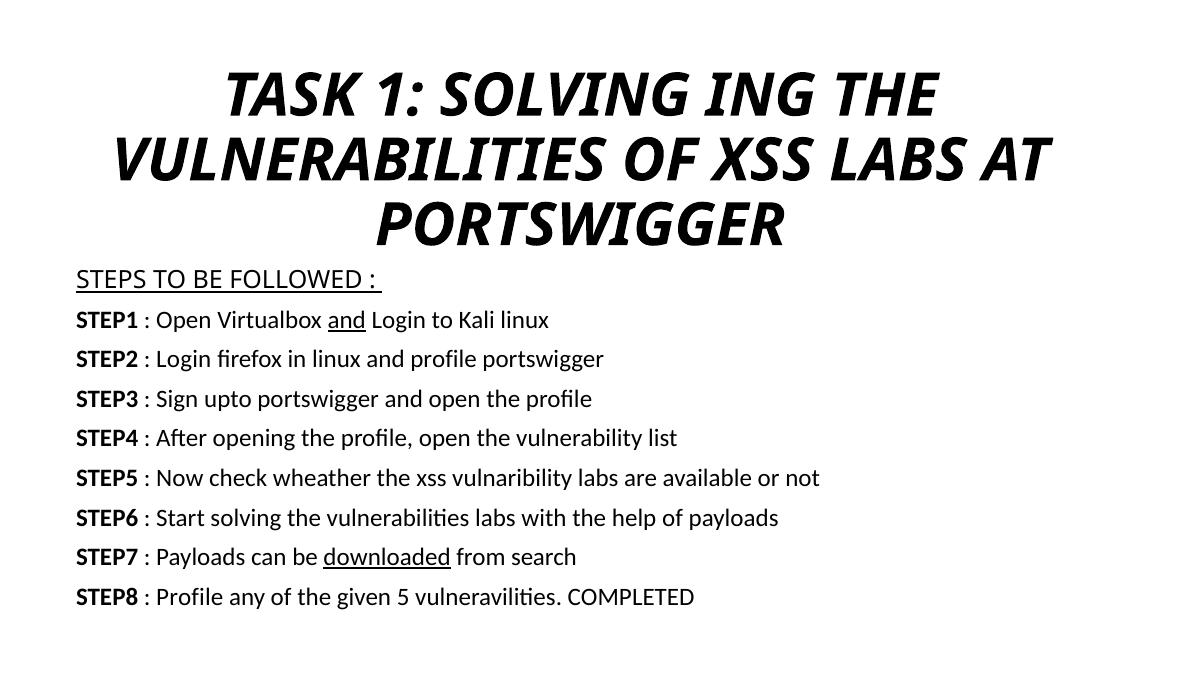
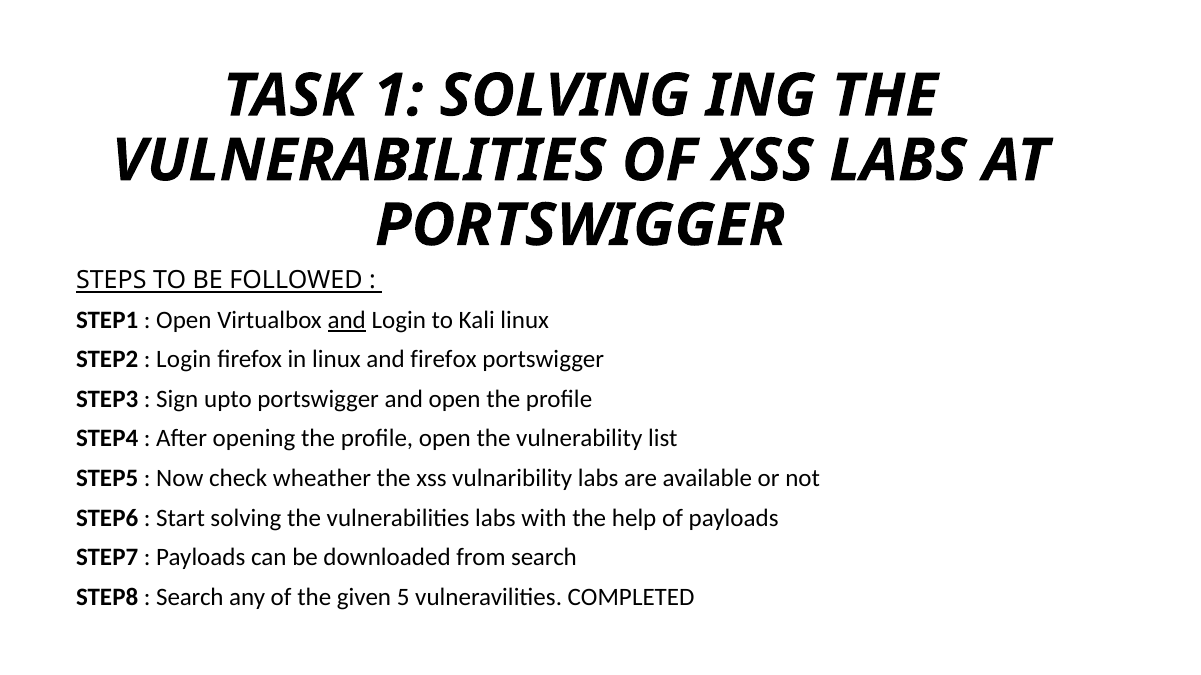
and profile: profile -> firefox
downloaded underline: present -> none
Profile at (190, 597): Profile -> Search
